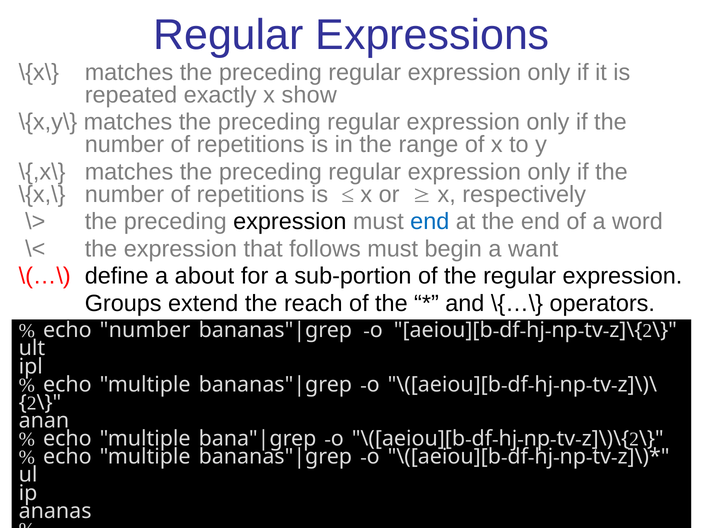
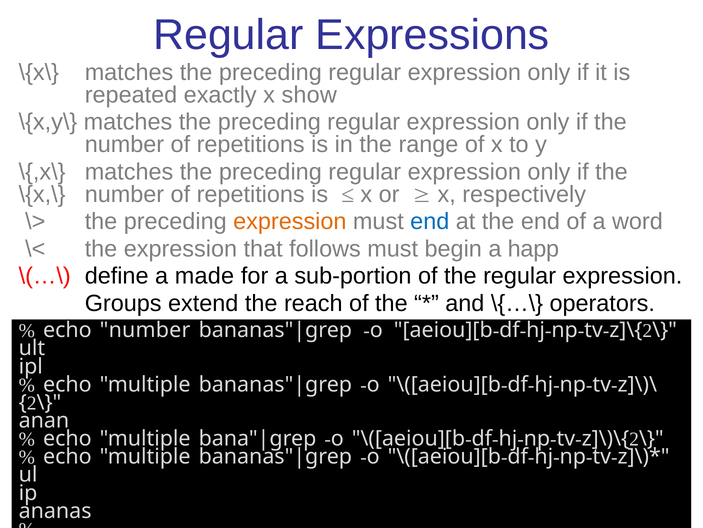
expression at (290, 221) colour: black -> orange
want: want -> happ
about: about -> made
